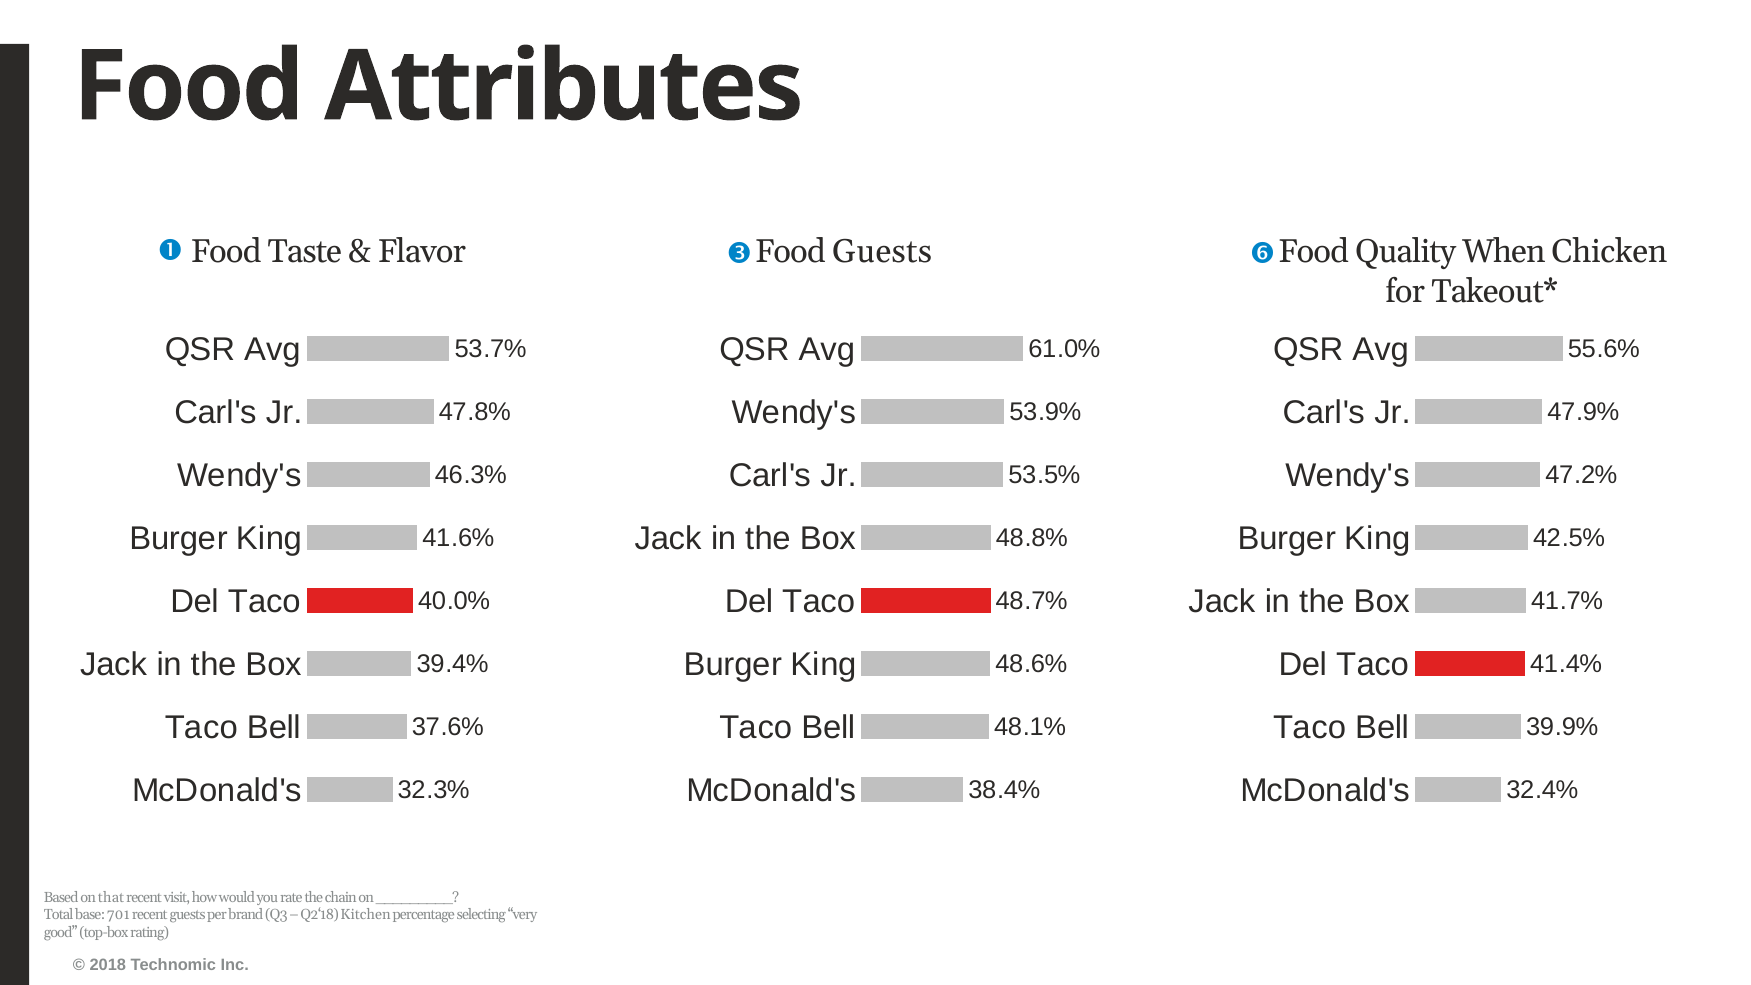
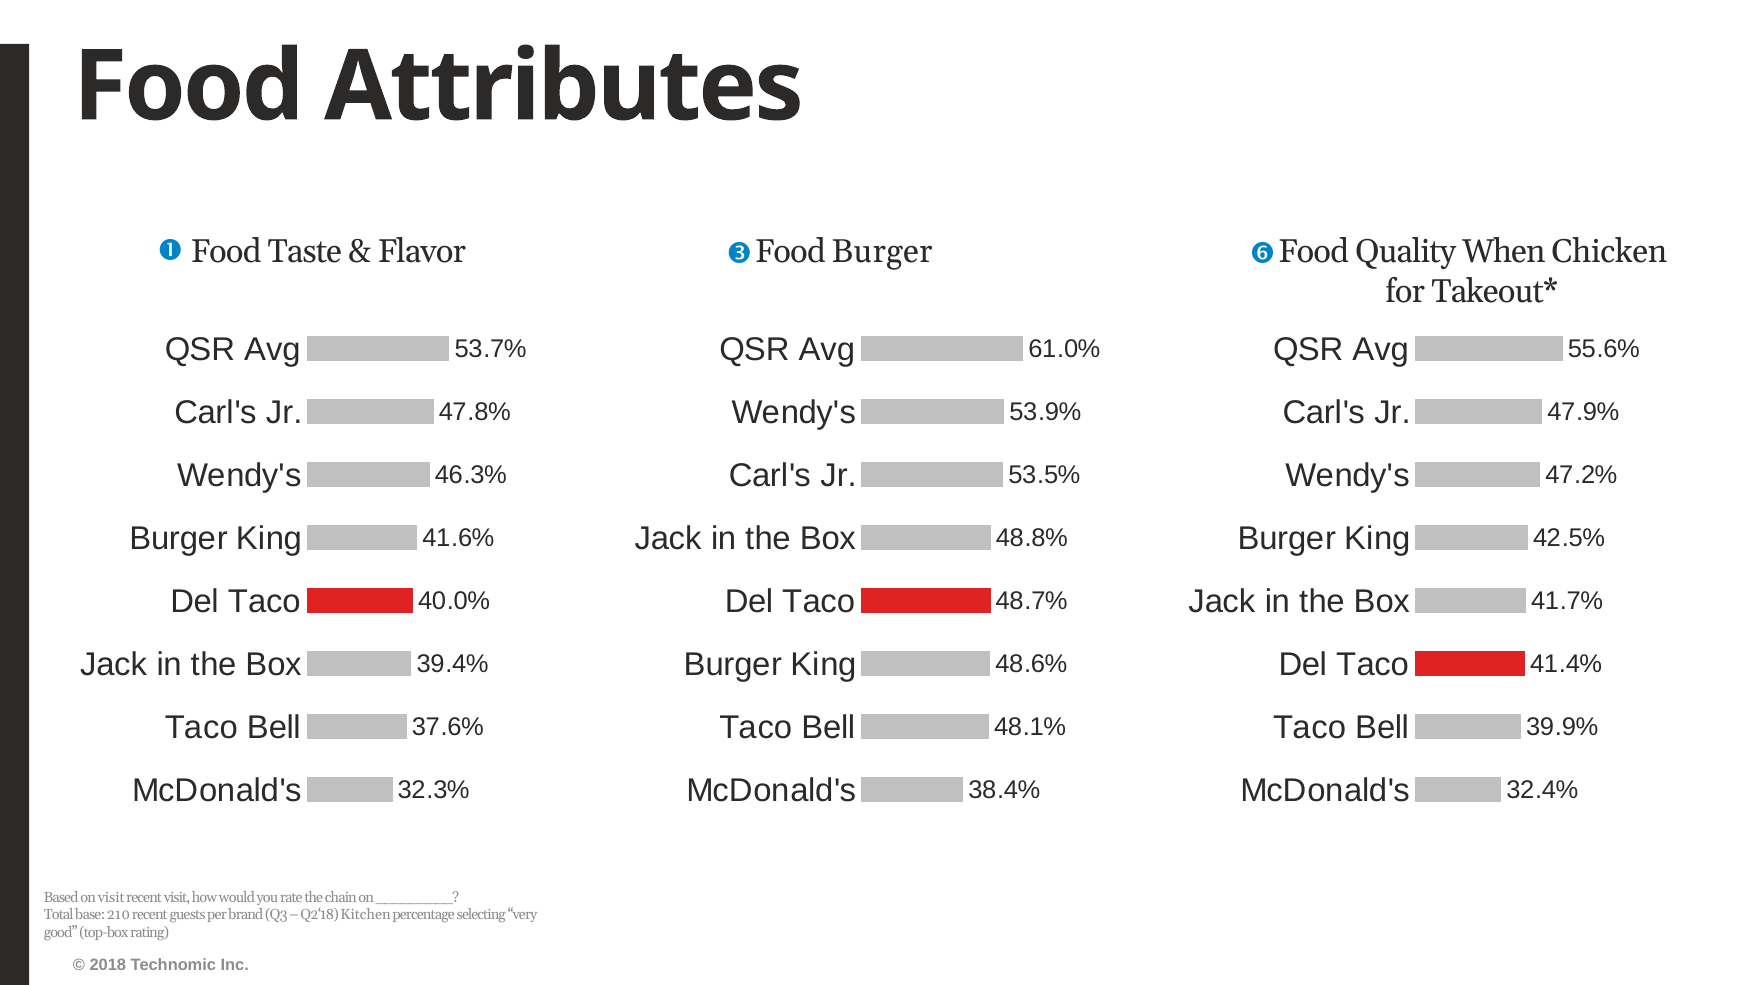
Food Guests: Guests -> Burger
on that: that -> visit
701: 701 -> 210
